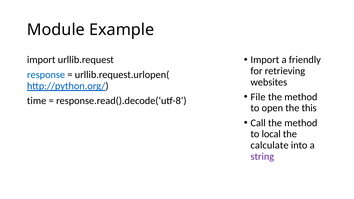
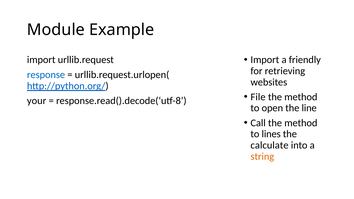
time: time -> your
this: this -> line
local: local -> lines
string colour: purple -> orange
